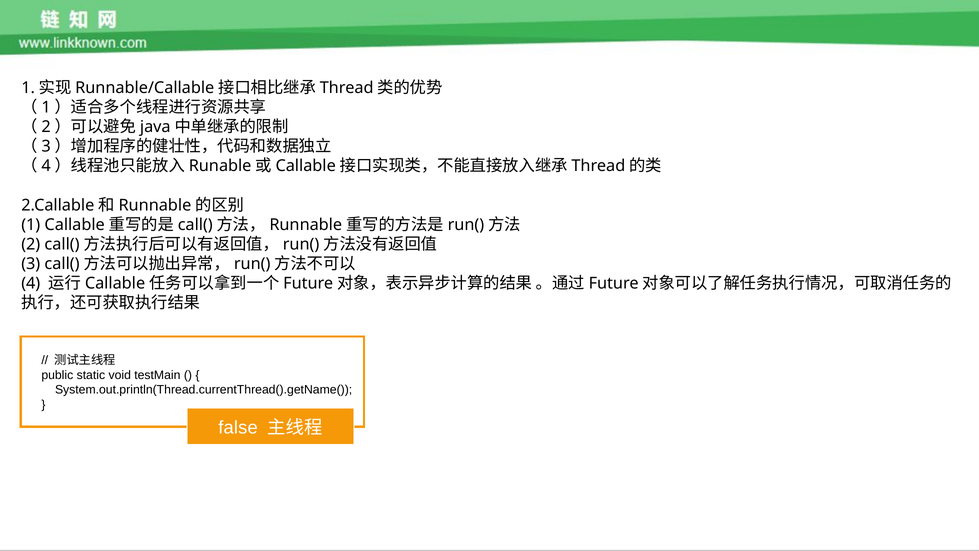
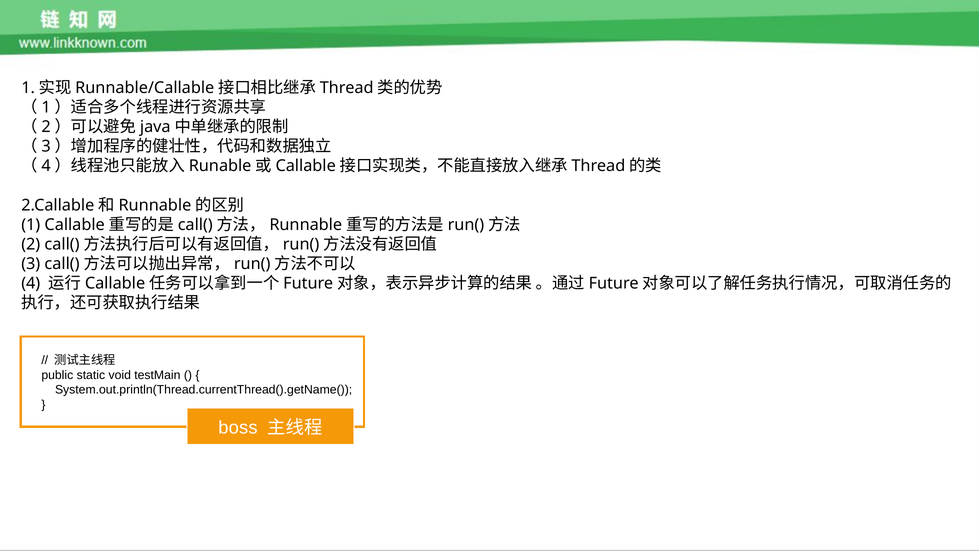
false: false -> boss
